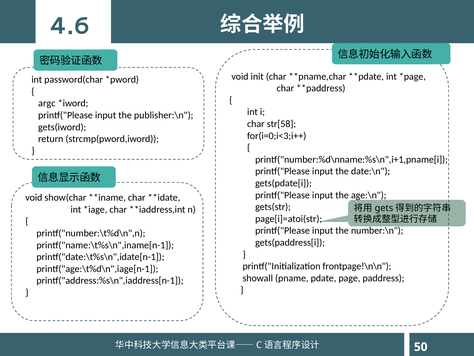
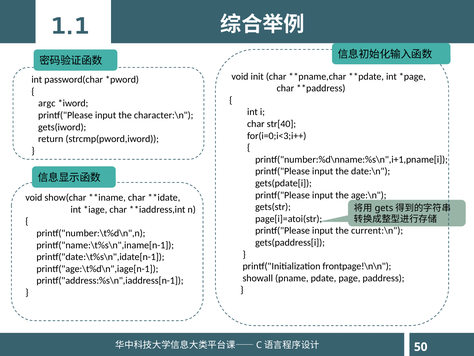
4.6: 4.6 -> 1.1
publisher:\n: publisher:\n -> character:\n
str[58: str[58 -> str[40
number:\n: number:\n -> current:\n
